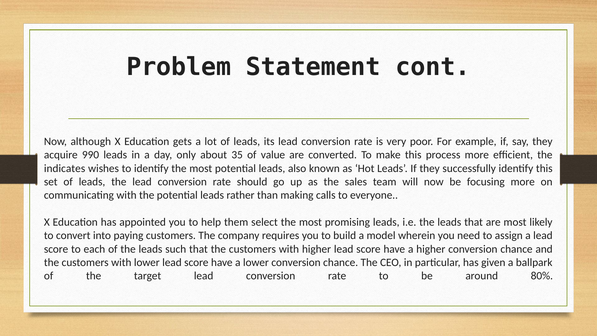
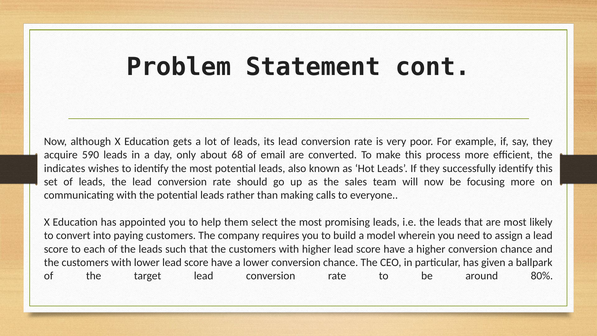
990: 990 -> 590
35: 35 -> 68
value: value -> email
